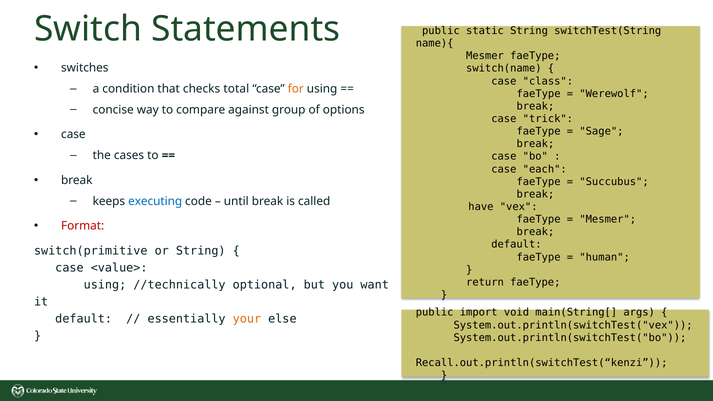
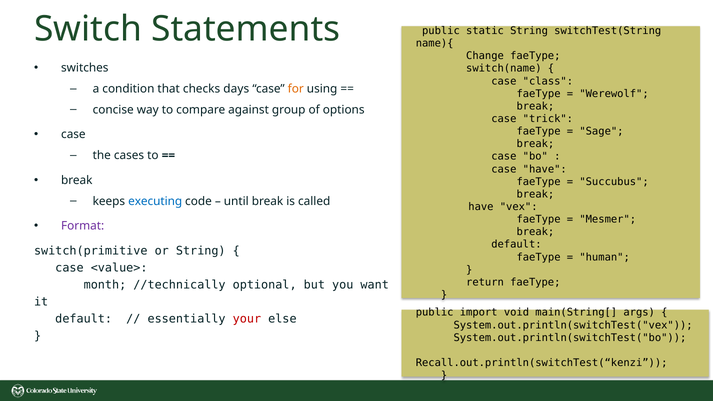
Mesmer at (485, 56): Mesmer -> Change
total: total -> days
case each: each -> have
Format colour: red -> purple
using at (105, 285): using -> month
your colour: orange -> red
